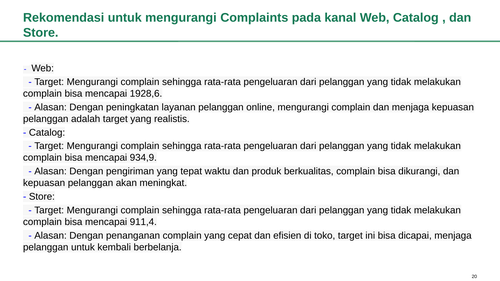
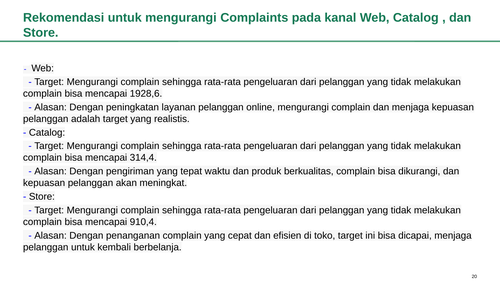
934,9: 934,9 -> 314,4
911,4: 911,4 -> 910,4
